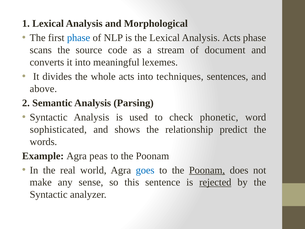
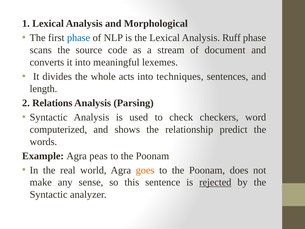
Analysis Acts: Acts -> Ruff
above: above -> length
Semantic: Semantic -> Relations
phonetic: phonetic -> checkers
sophisticated: sophisticated -> computerized
goes colour: blue -> orange
Poonam at (207, 170) underline: present -> none
